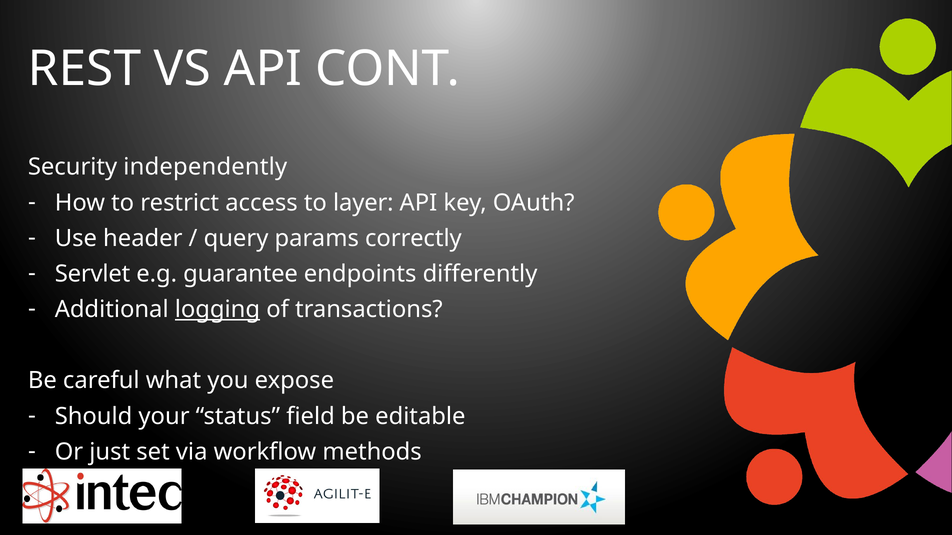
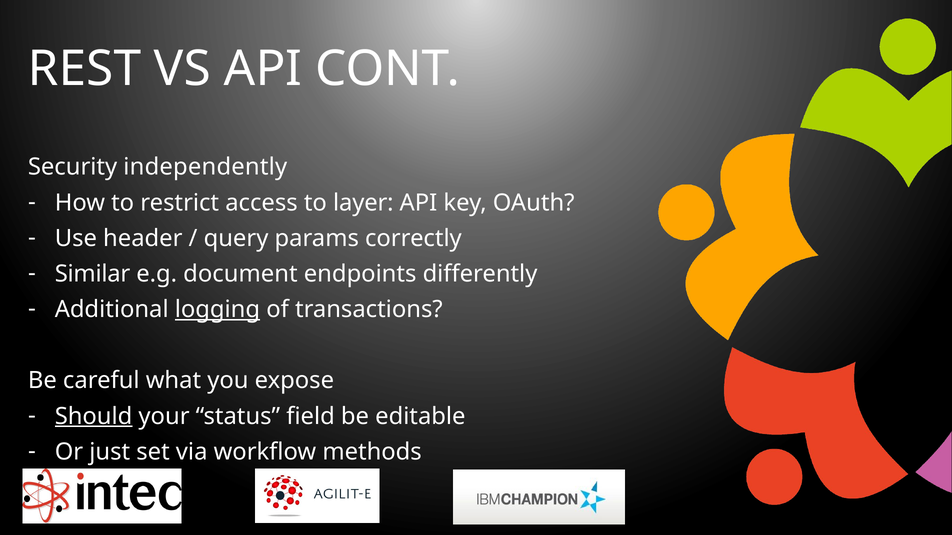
Servlet: Servlet -> Similar
guarantee: guarantee -> document
Should underline: none -> present
